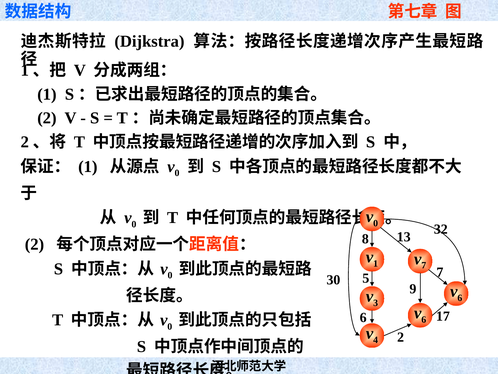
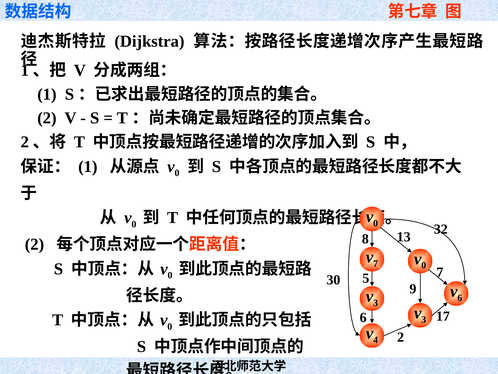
v 1: 1 -> 7
7 at (424, 265): 7 -> 0
6 at (424, 319): 6 -> 3
